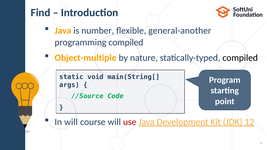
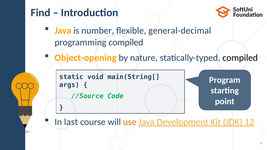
general-another: general-another -> general-decimal
Object-multiple: Object-multiple -> Object-opening
In will: will -> last
use colour: red -> orange
